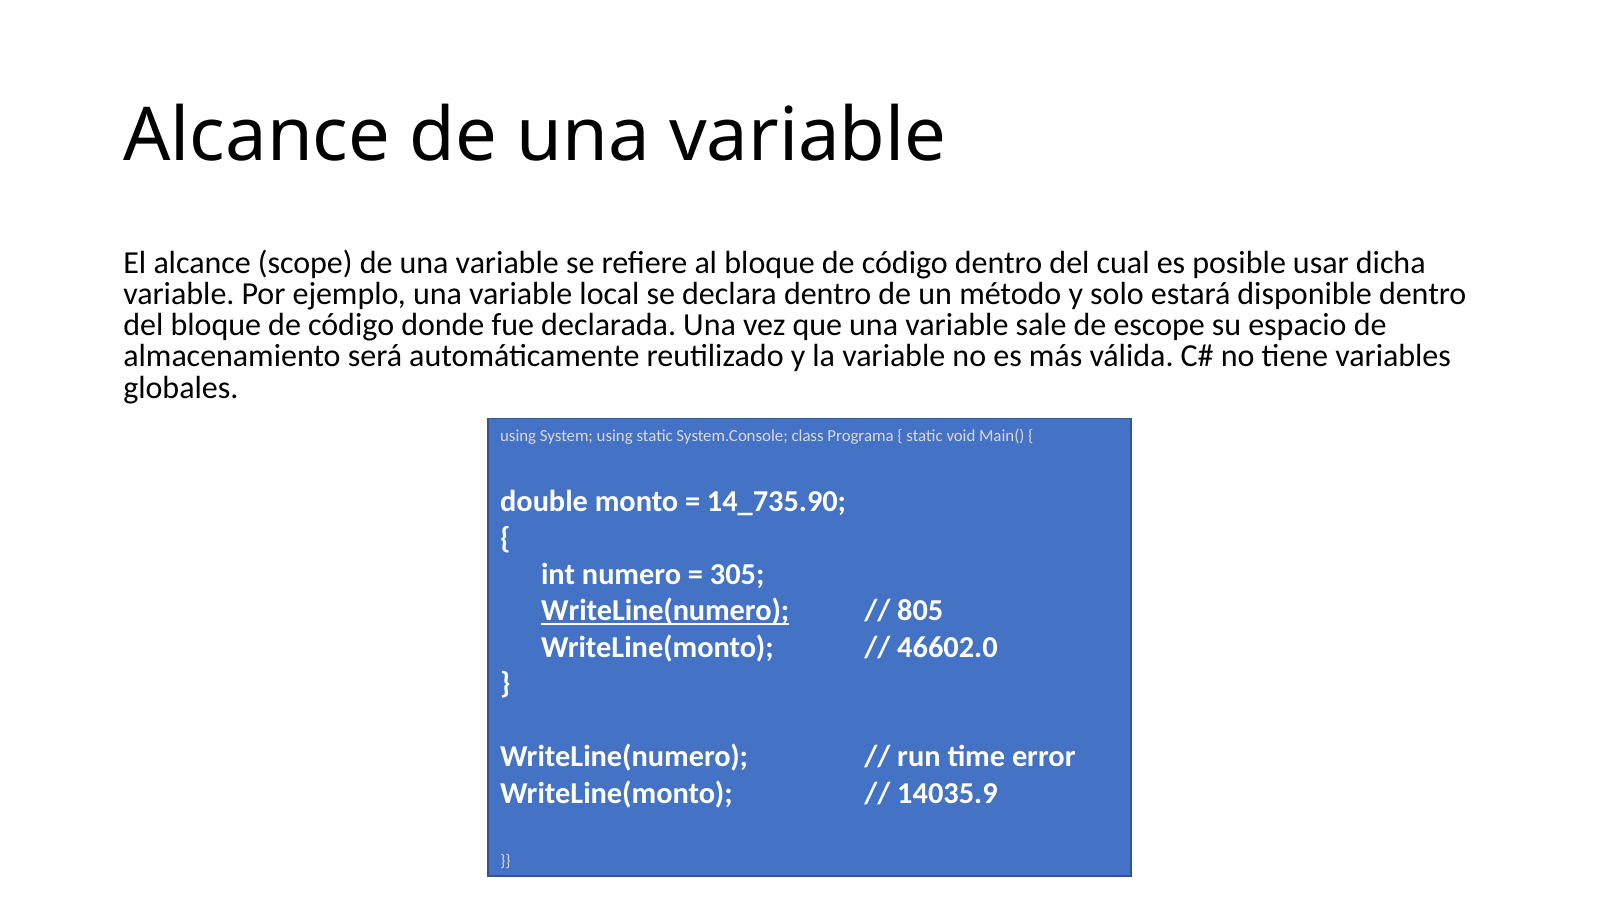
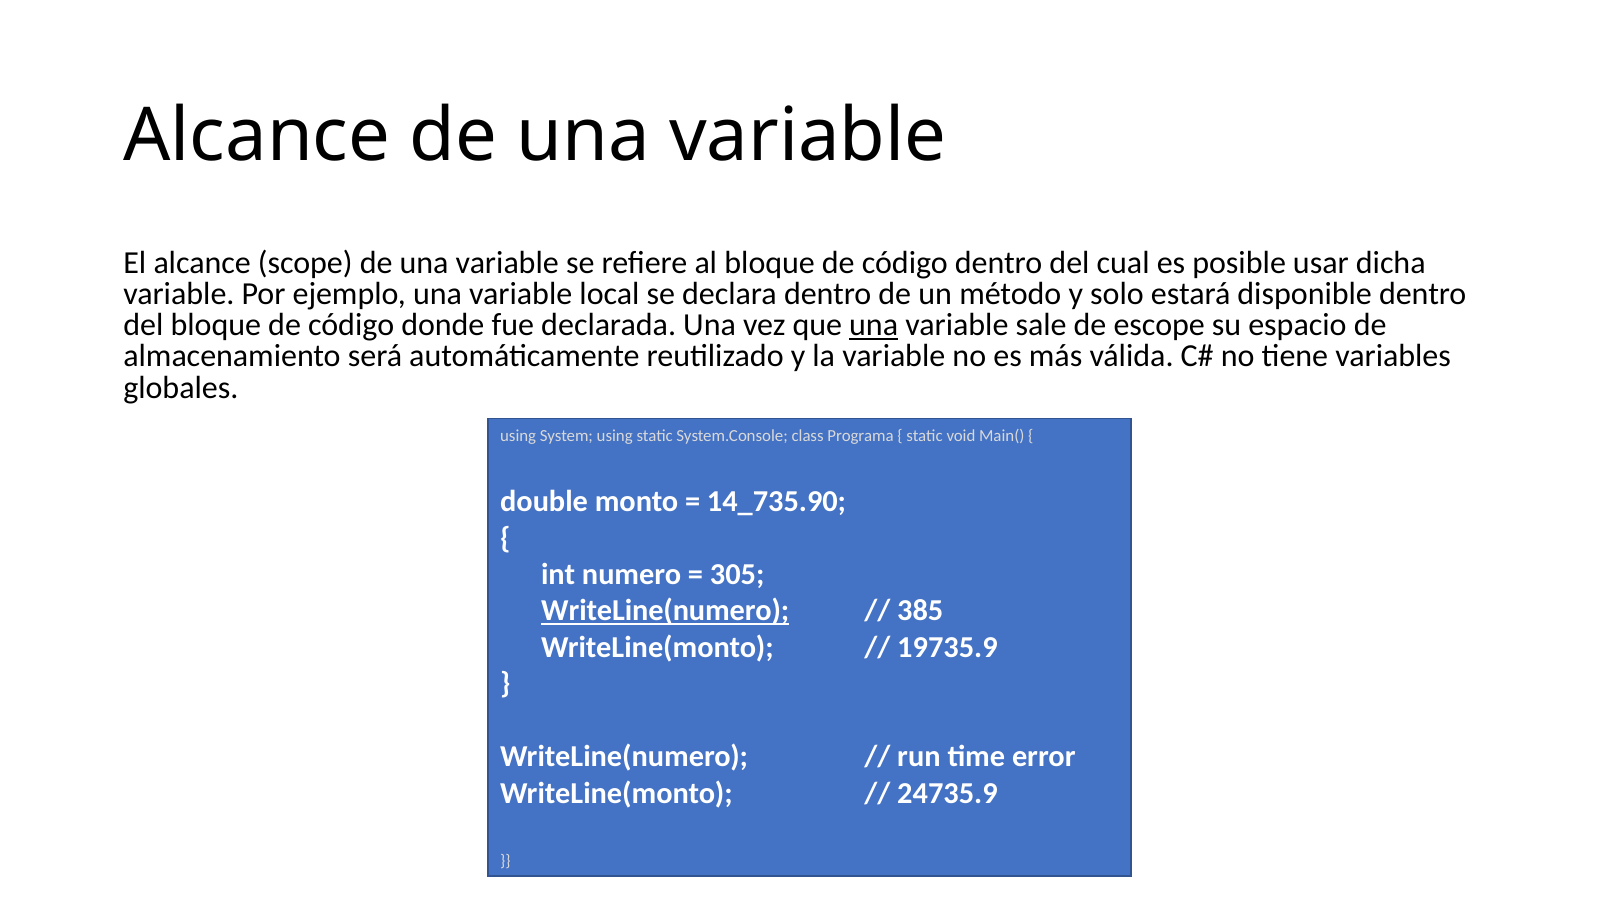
una at (874, 325) underline: none -> present
805: 805 -> 385
46602.0: 46602.0 -> 19735.9
14035.9: 14035.9 -> 24735.9
